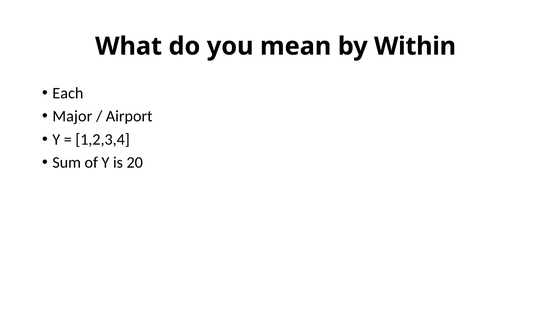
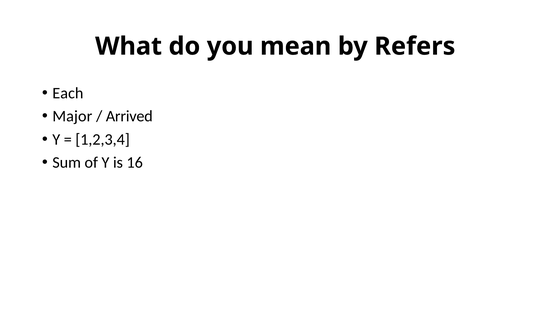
Within: Within -> Refers
Airport: Airport -> Arrived
20: 20 -> 16
